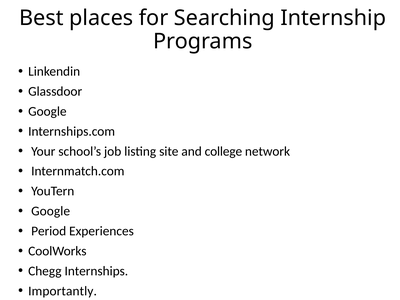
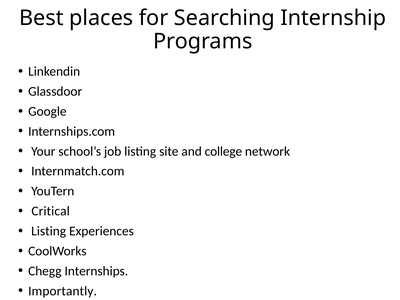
Google at (51, 211): Google -> Critical
Period at (49, 231): Period -> Listing
